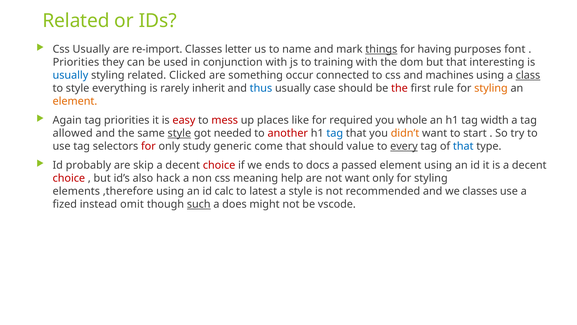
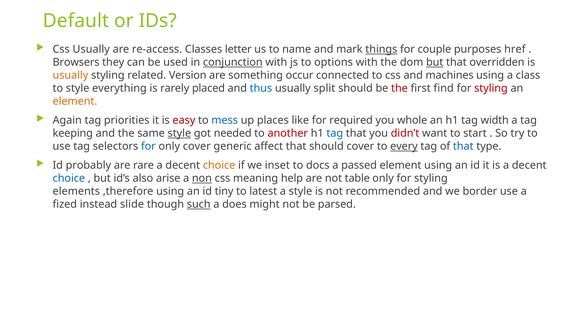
Related at (76, 21): Related -> Default
re-import: re-import -> re-access
having: having -> couple
font: font -> href
Priorities at (76, 62): Priorities -> Browsers
conjunction underline: none -> present
training: training -> options
but at (435, 62) underline: none -> present
interesting: interesting -> overridden
usually at (70, 75) colour: blue -> orange
Clicked: Clicked -> Version
class underline: present -> none
inherit: inherit -> placed
case: case -> split
rule: rule -> find
styling at (491, 88) colour: orange -> red
mess colour: red -> blue
allowed: allowed -> keeping
didn’t colour: orange -> red
for at (148, 146) colour: red -> blue
only study: study -> cover
come: come -> affect
should value: value -> cover
skip: skip -> rare
choice at (219, 165) colour: red -> orange
ends: ends -> inset
choice at (69, 178) colour: red -> blue
hack: hack -> arise
non underline: none -> present
not want: want -> table
calc: calc -> tiny
we classes: classes -> border
omit: omit -> slide
vscode: vscode -> parsed
